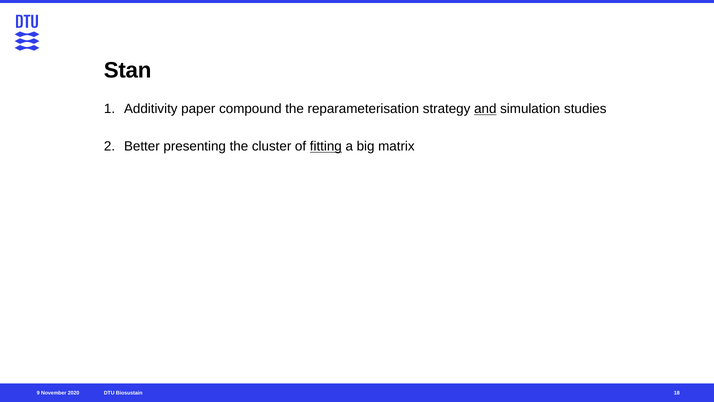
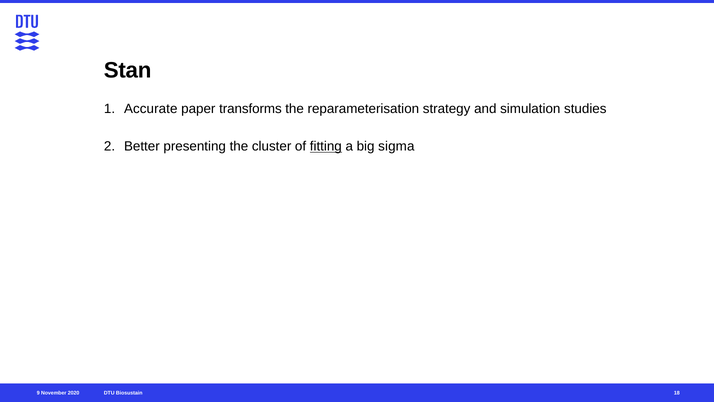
Additivity: Additivity -> Accurate
compound: compound -> transforms
and underline: present -> none
matrix: matrix -> sigma
